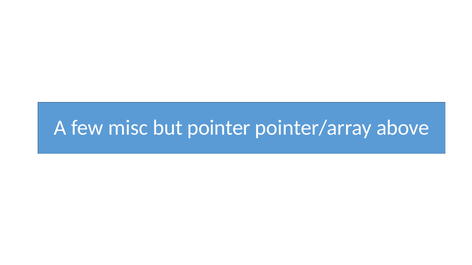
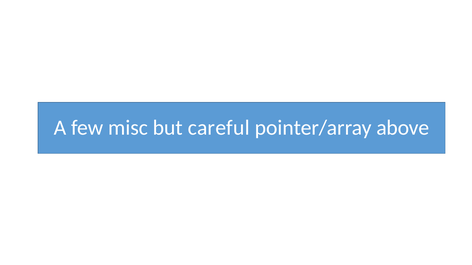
pointer: pointer -> careful
